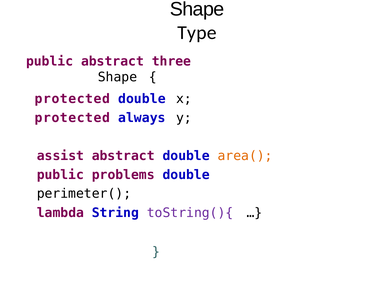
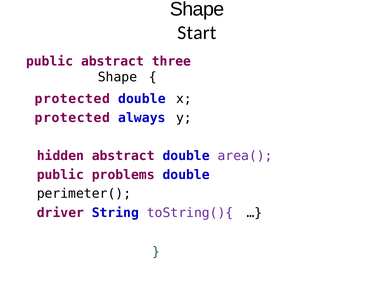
Type: Type -> Start
assist: assist -> hidden
area( colour: orange -> purple
lambda: lambda -> driver
